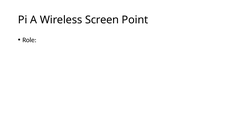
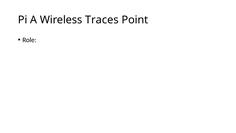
Screen: Screen -> Traces
